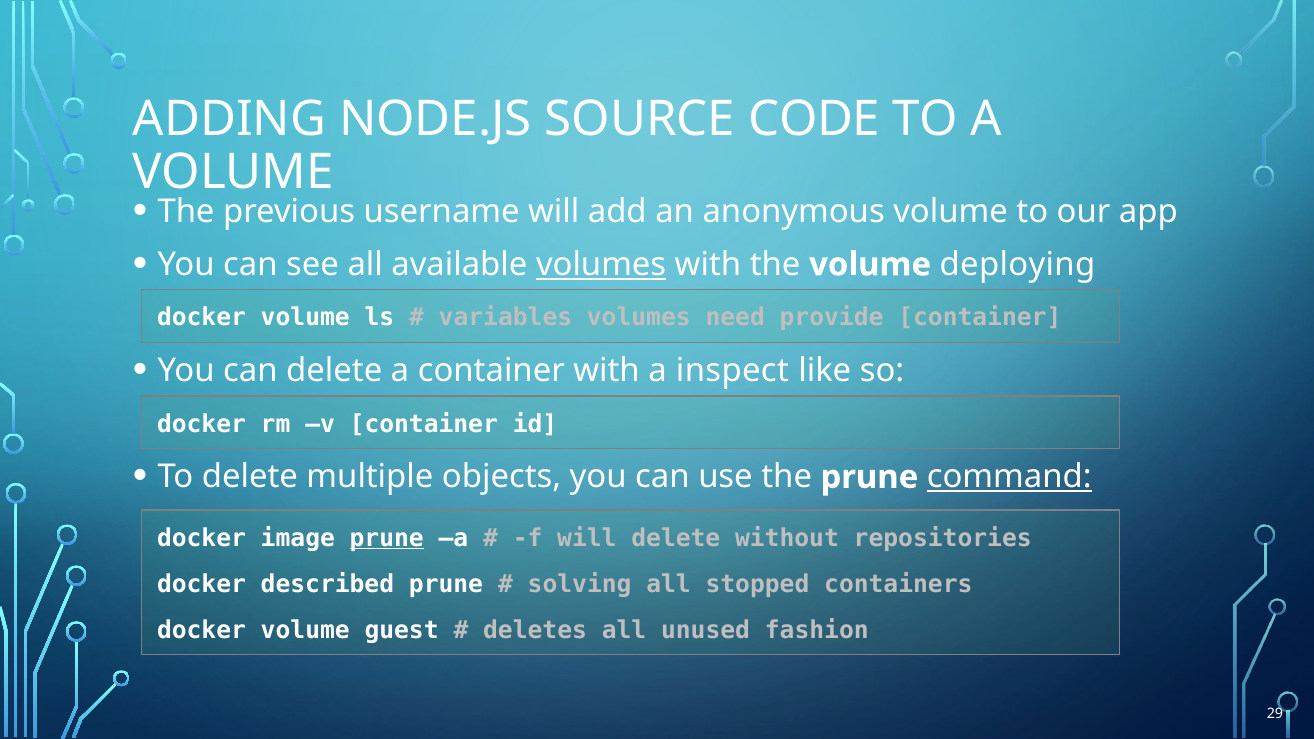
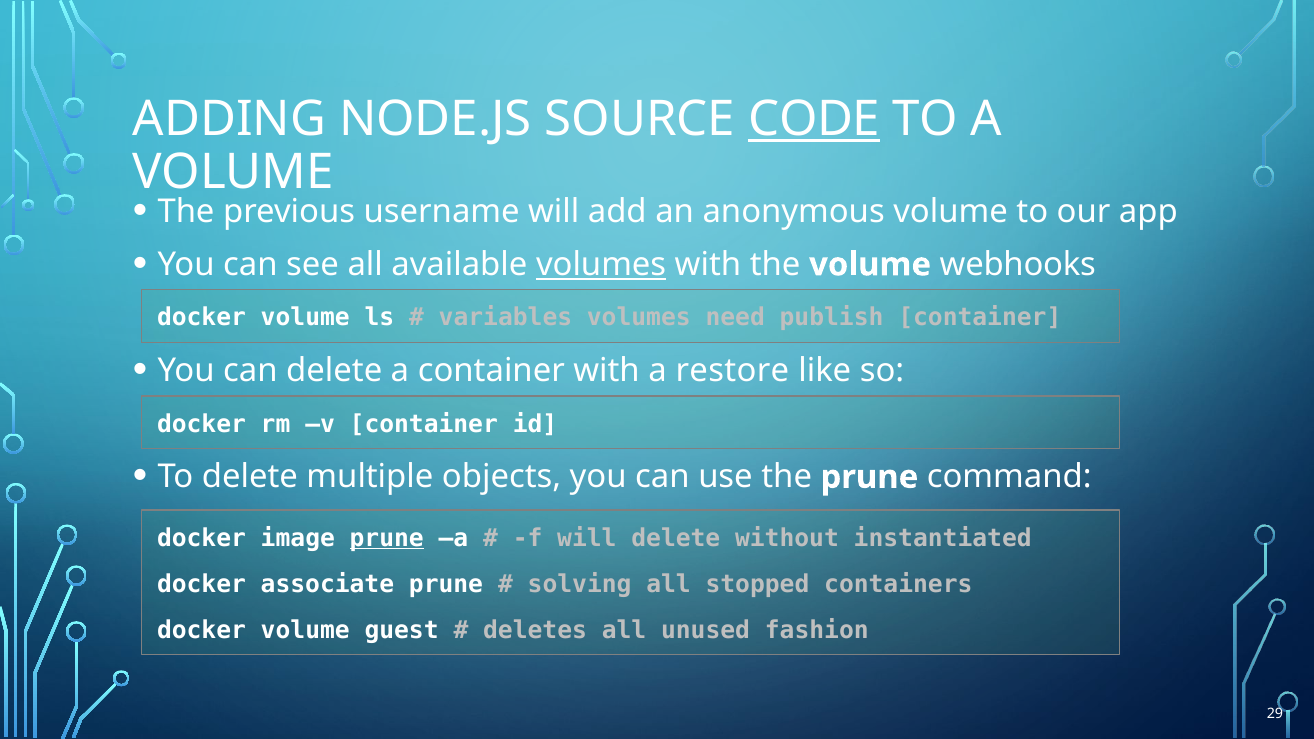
CODE underline: none -> present
deploying: deploying -> webhooks
provide: provide -> publish
inspect: inspect -> restore
command underline: present -> none
repositories: repositories -> instantiated
described: described -> associate
